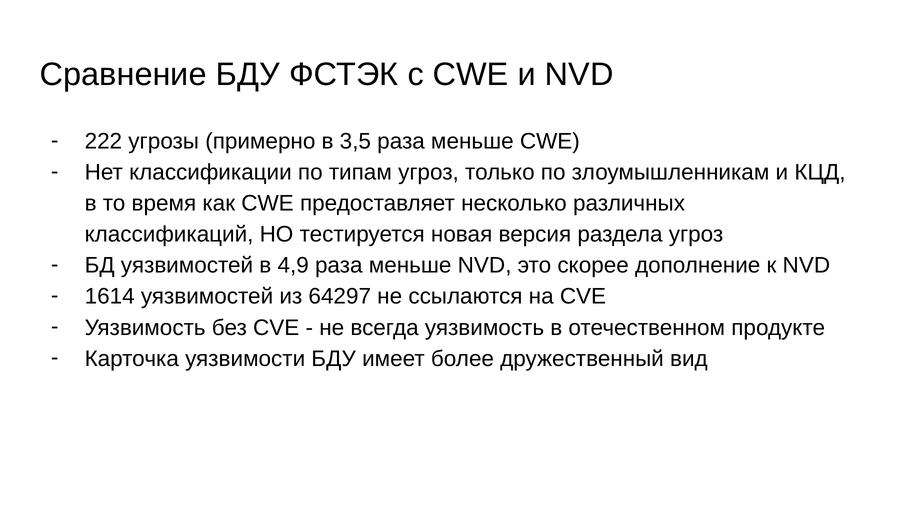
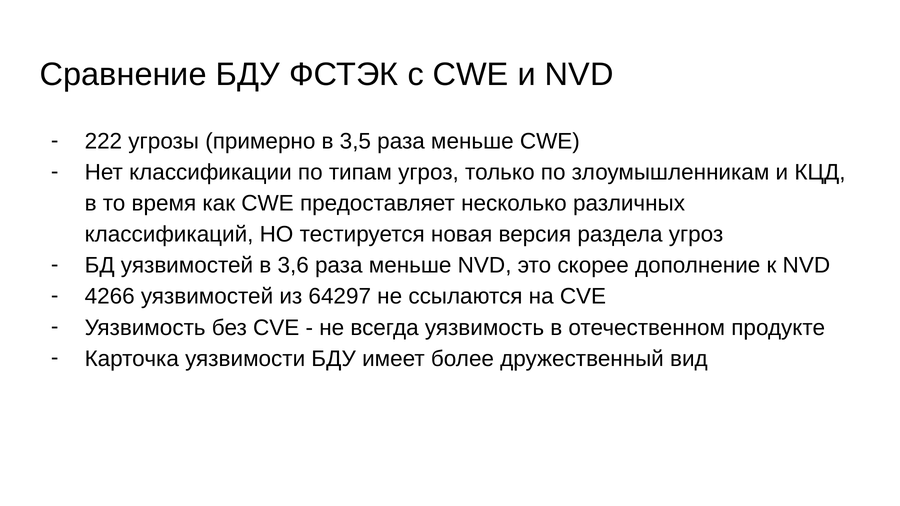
4,9: 4,9 -> 3,6
1614: 1614 -> 4266
